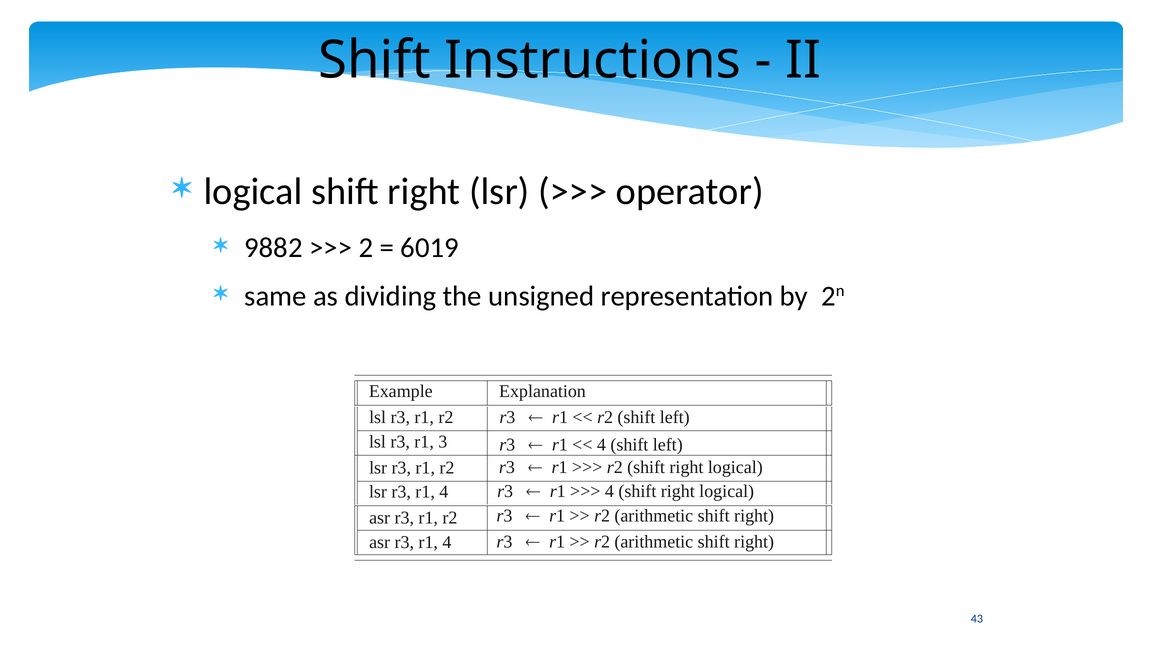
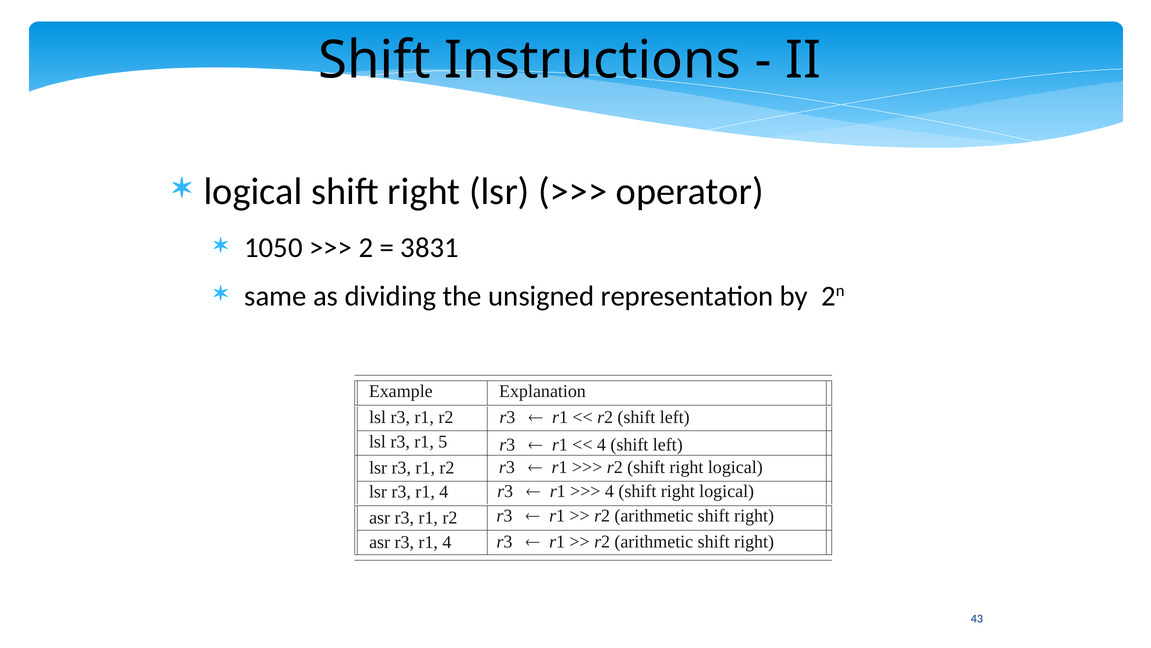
9882: 9882 -> 1050
6019: 6019 -> 3831
3: 3 -> 5
